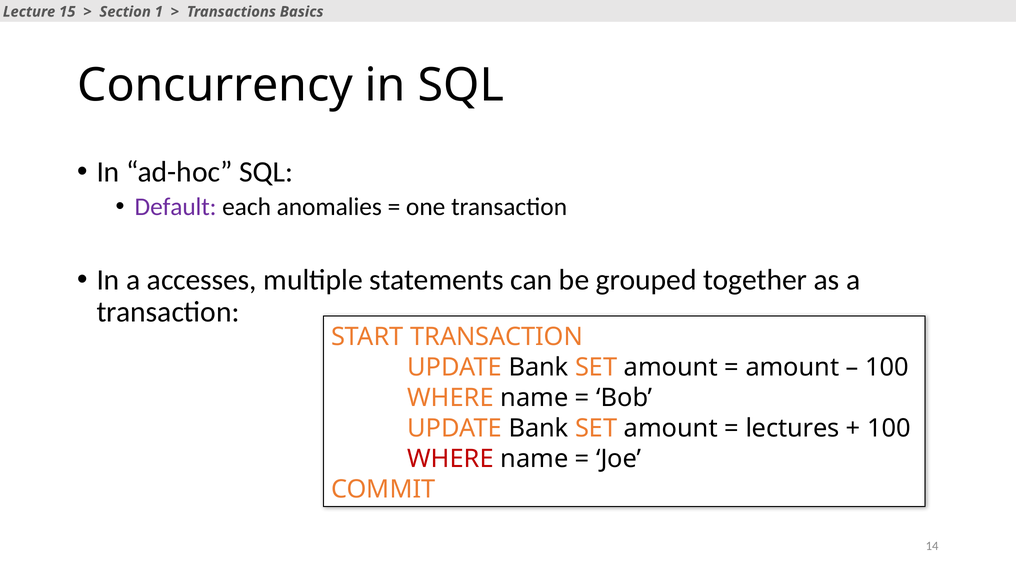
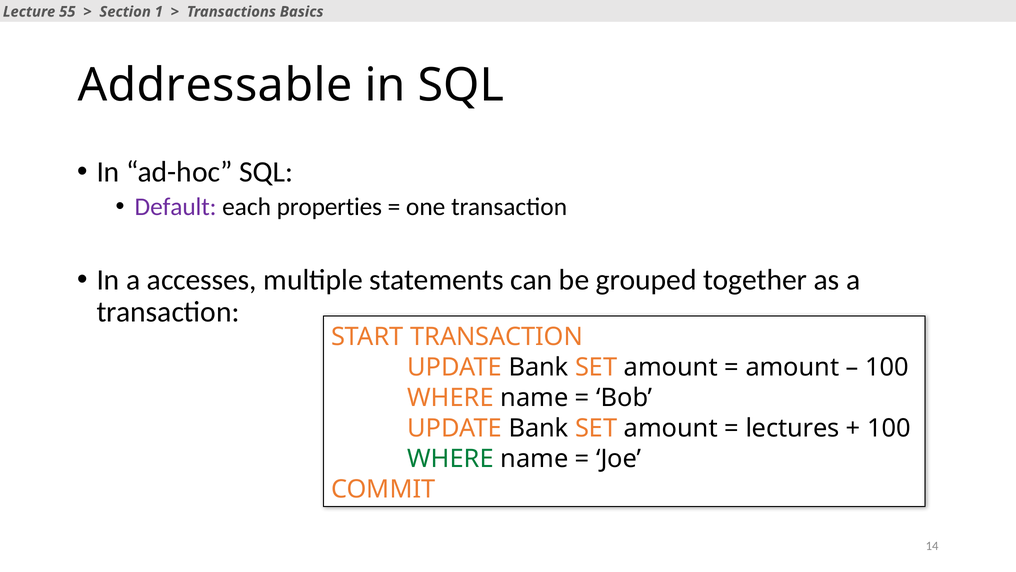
15: 15 -> 55
Concurrency: Concurrency -> Addressable
anomalies: anomalies -> properties
WHERE at (451, 459) colour: red -> green
